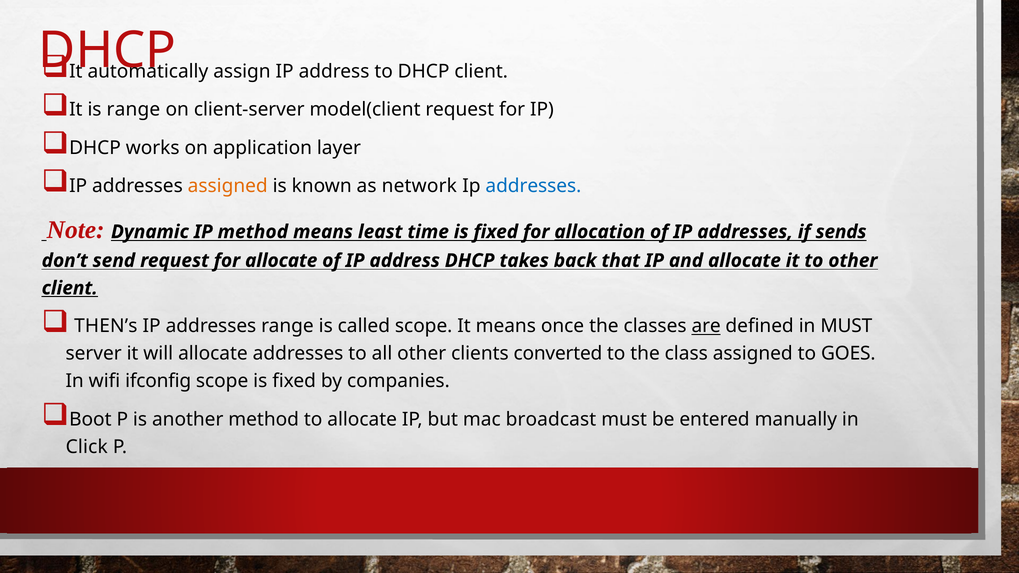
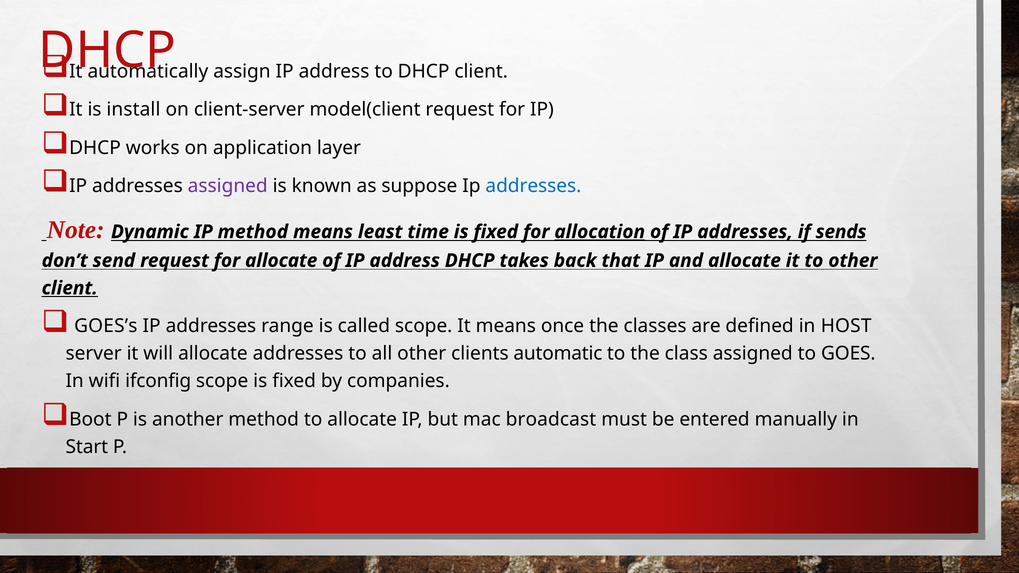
is range: range -> install
assigned at (228, 186) colour: orange -> purple
network: network -> suppose
THEN’s: THEN’s -> GOES’s
are underline: present -> none
in MUST: MUST -> HOST
converted: converted -> automatic
Click: Click -> Start
